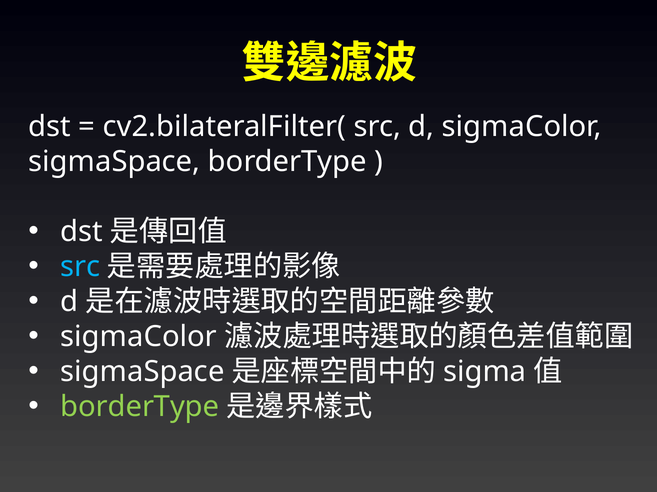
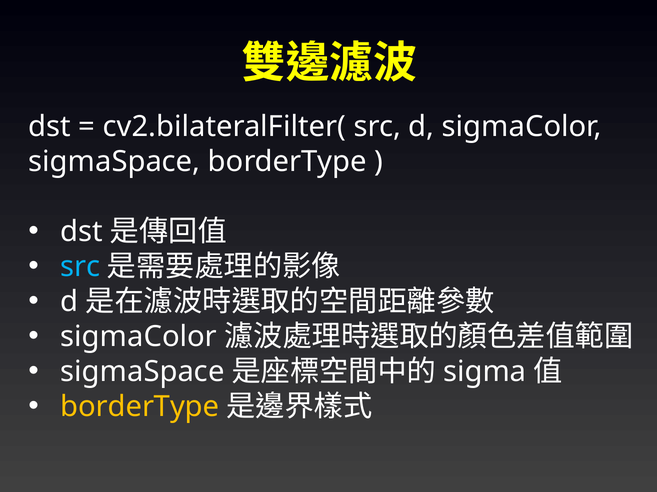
borderType at (140, 407) colour: light green -> yellow
